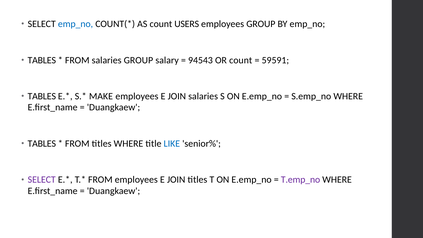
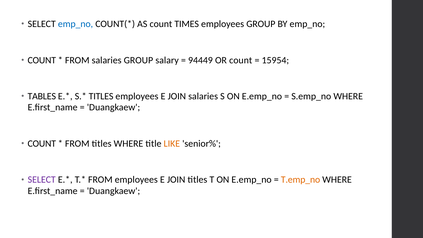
USERS: USERS -> TIMES
TABLES at (42, 60): TABLES -> COUNT
94543: 94543 -> 94449
59591: 59591 -> 15954
MAKE at (101, 96): MAKE -> TITLES
TABLES at (42, 144): TABLES -> COUNT
LIKE colour: blue -> orange
T.emp_no colour: purple -> orange
